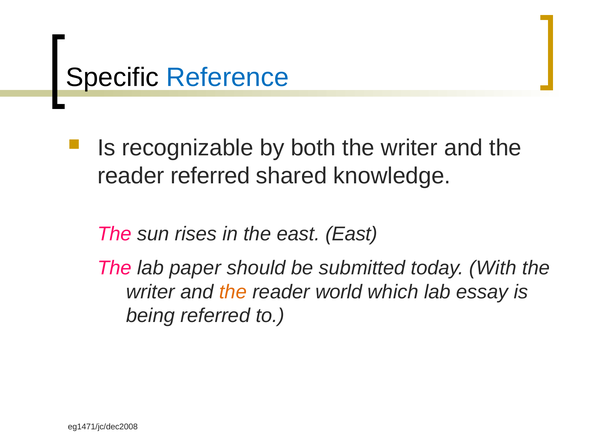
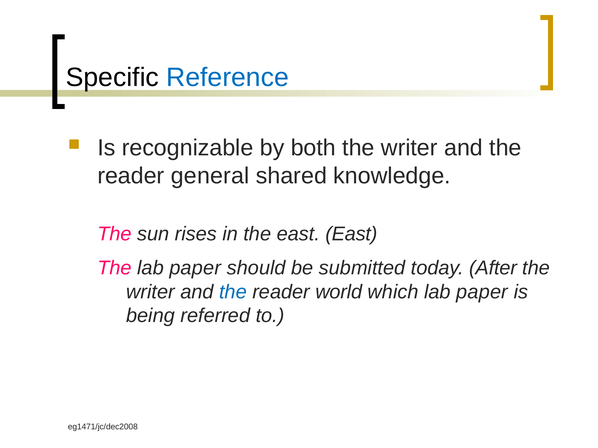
reader referred: referred -> general
With: With -> After
the at (233, 292) colour: orange -> blue
which lab essay: essay -> paper
